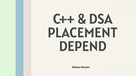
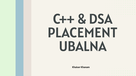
DEPEND: DEPEND -> UBALNA
